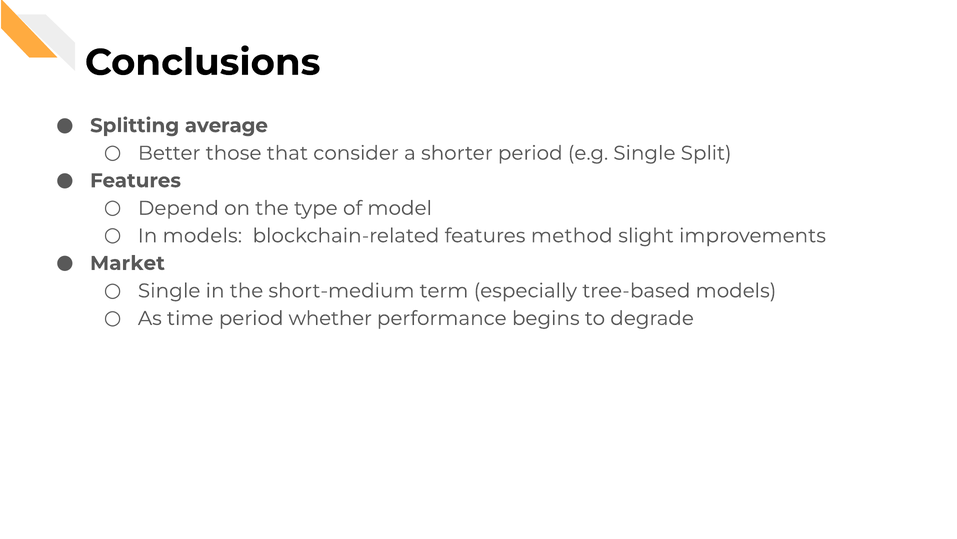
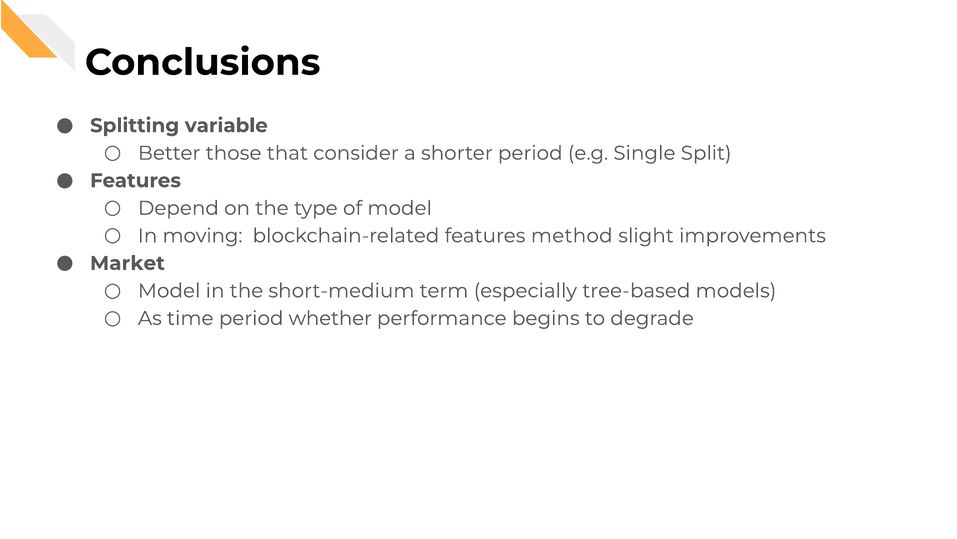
average: average -> variable
In models: models -> moving
Single at (169, 290): Single -> Model
